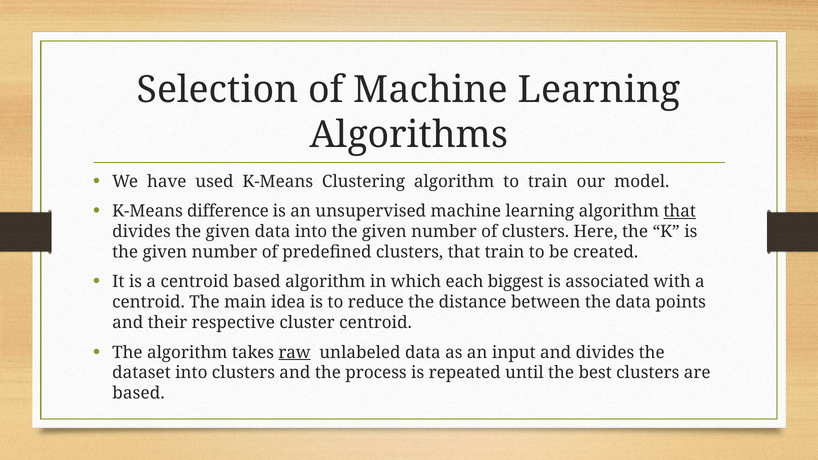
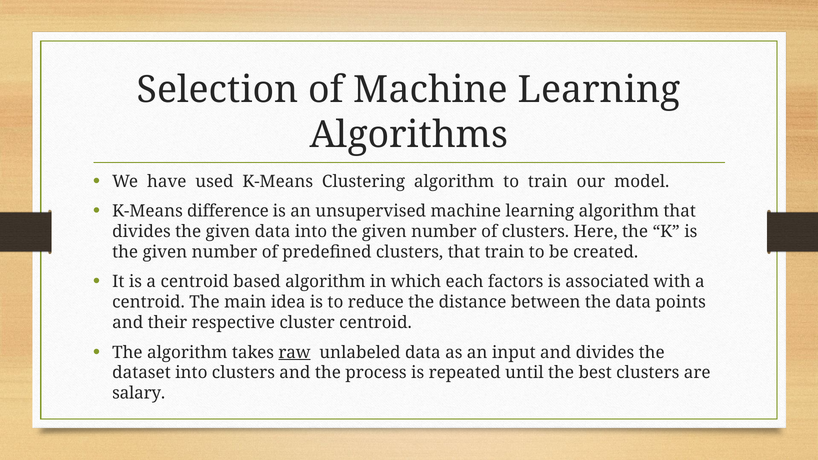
that at (680, 211) underline: present -> none
biggest: biggest -> factors
based at (139, 393): based -> salary
